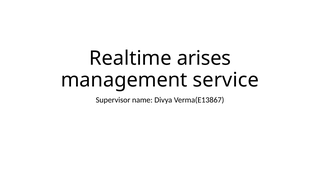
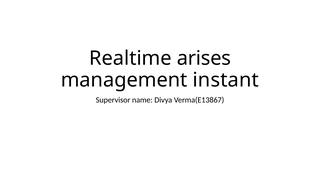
service: service -> instant
